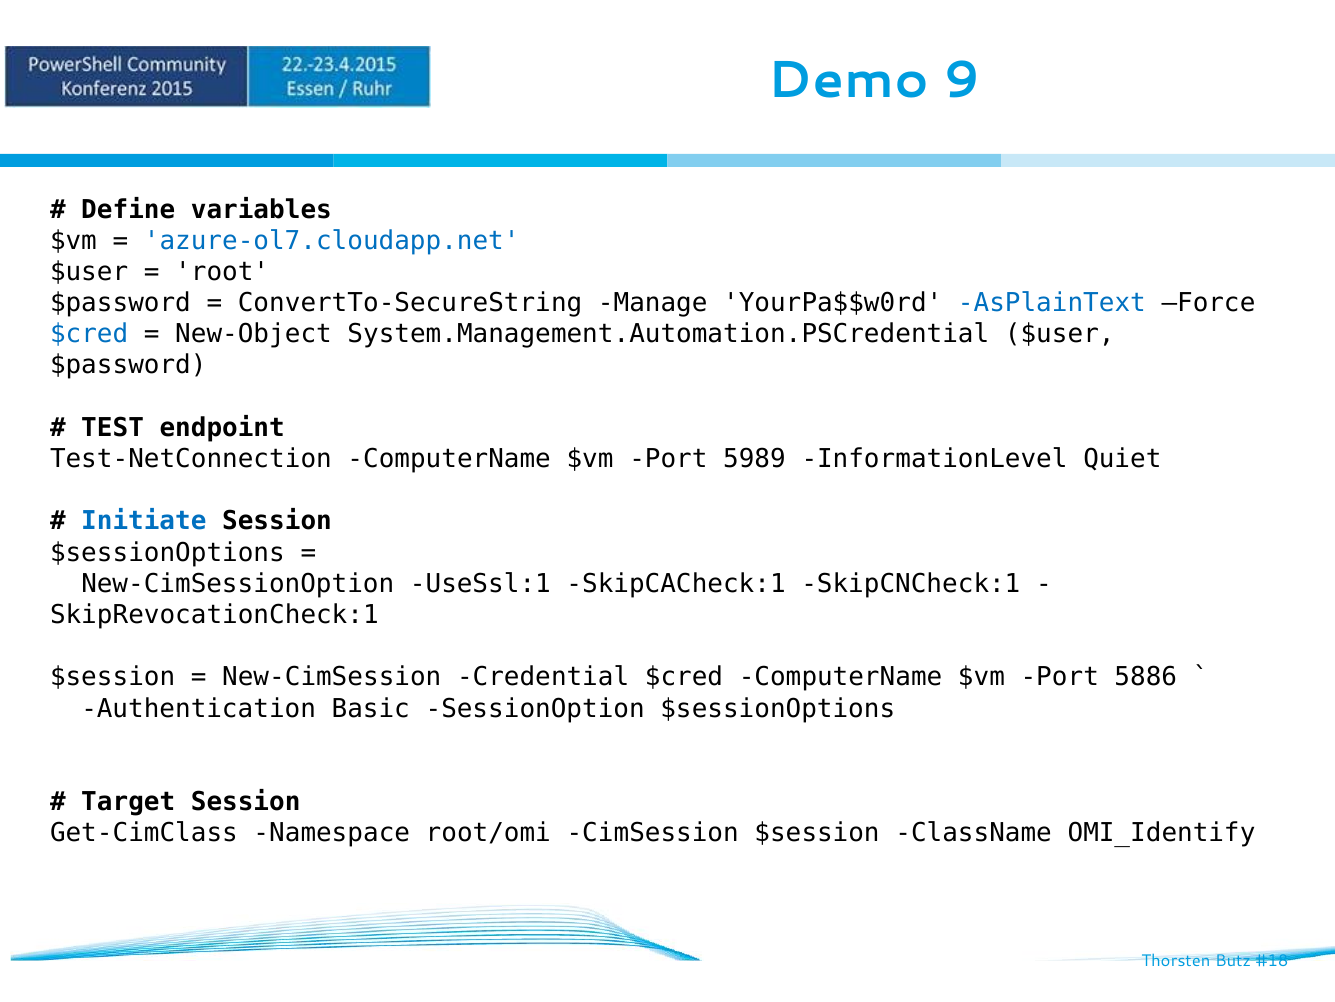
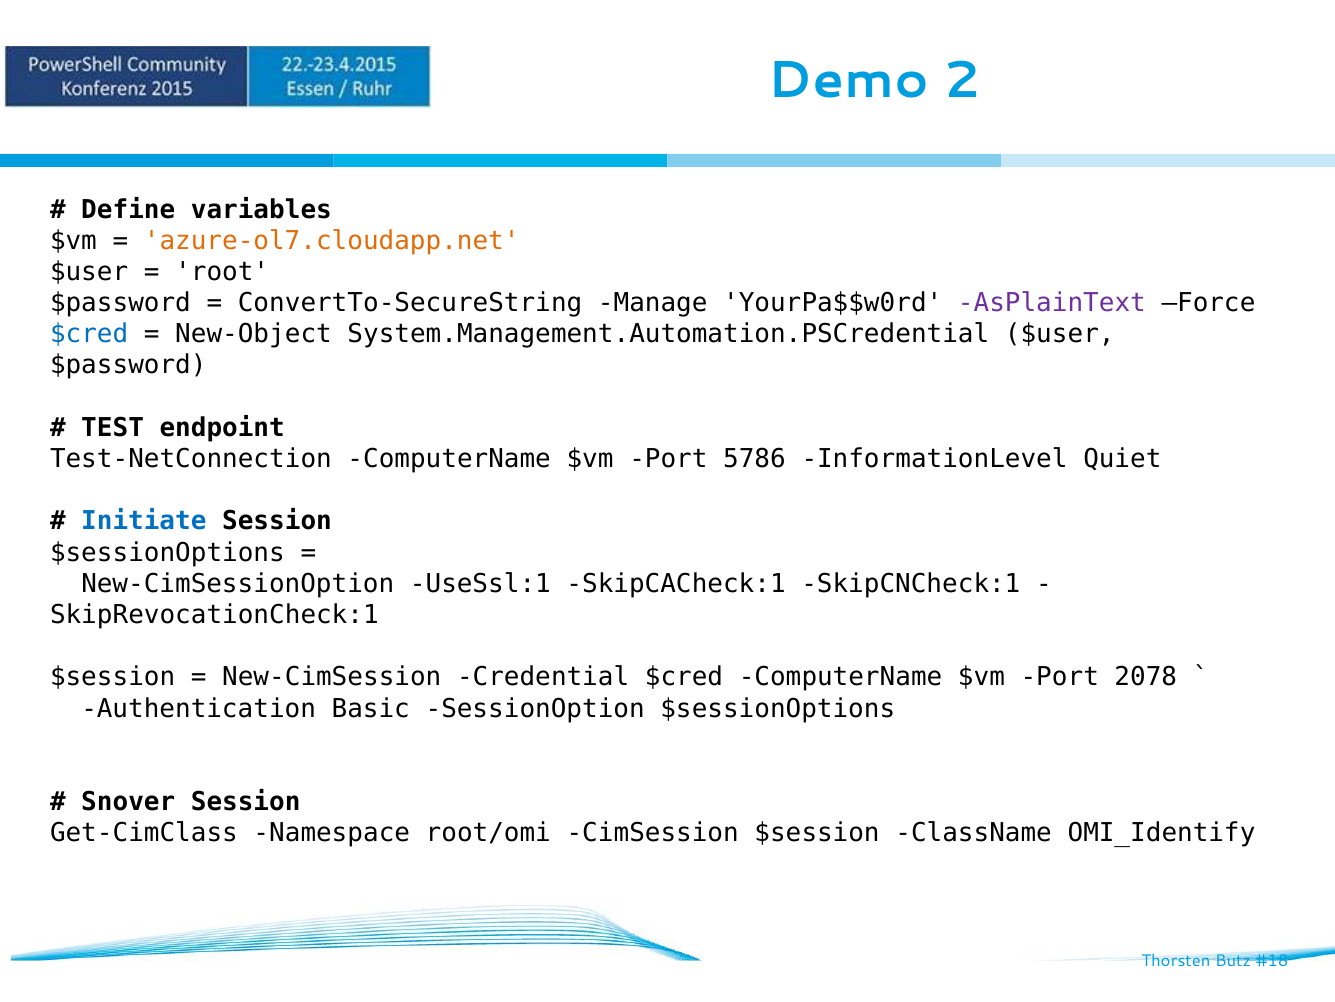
9: 9 -> 2
azure-ol7.cloudapp.net colour: blue -> orange
AsPlainText colour: blue -> purple
5989: 5989 -> 5786
5886: 5886 -> 2078
Target: Target -> Snover
